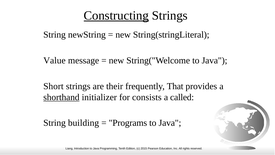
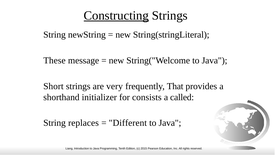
Value: Value -> These
their: their -> very
shorthand underline: present -> none
building: building -> replaces
Programs: Programs -> Different
